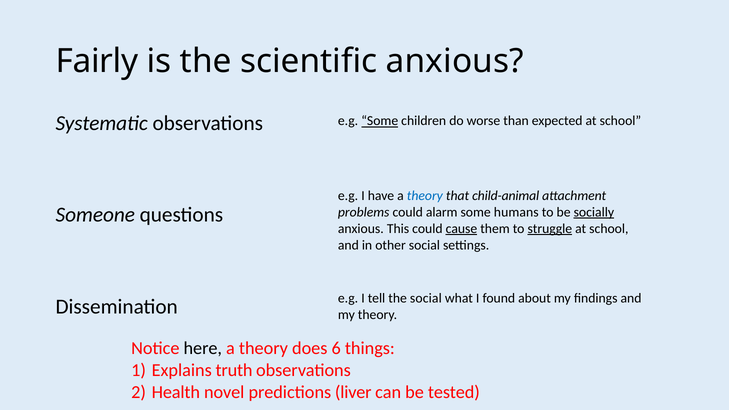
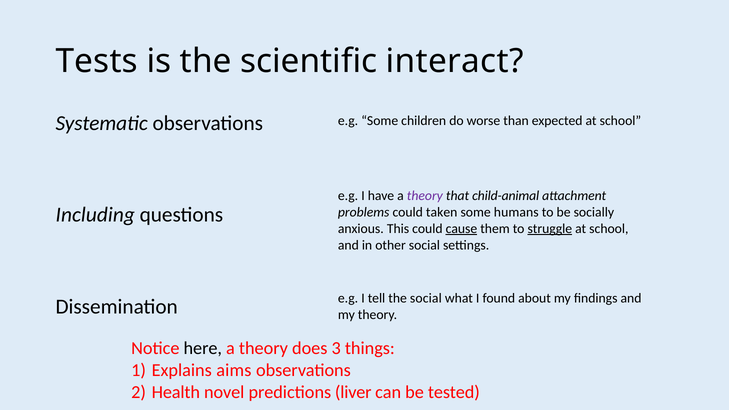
Fairly: Fairly -> Tests
scientific anxious: anxious -> interact
Some at (380, 121) underline: present -> none
theory at (425, 196) colour: blue -> purple
Someone: Someone -> Including
alarm: alarm -> taken
socially underline: present -> none
6: 6 -> 3
truth: truth -> aims
